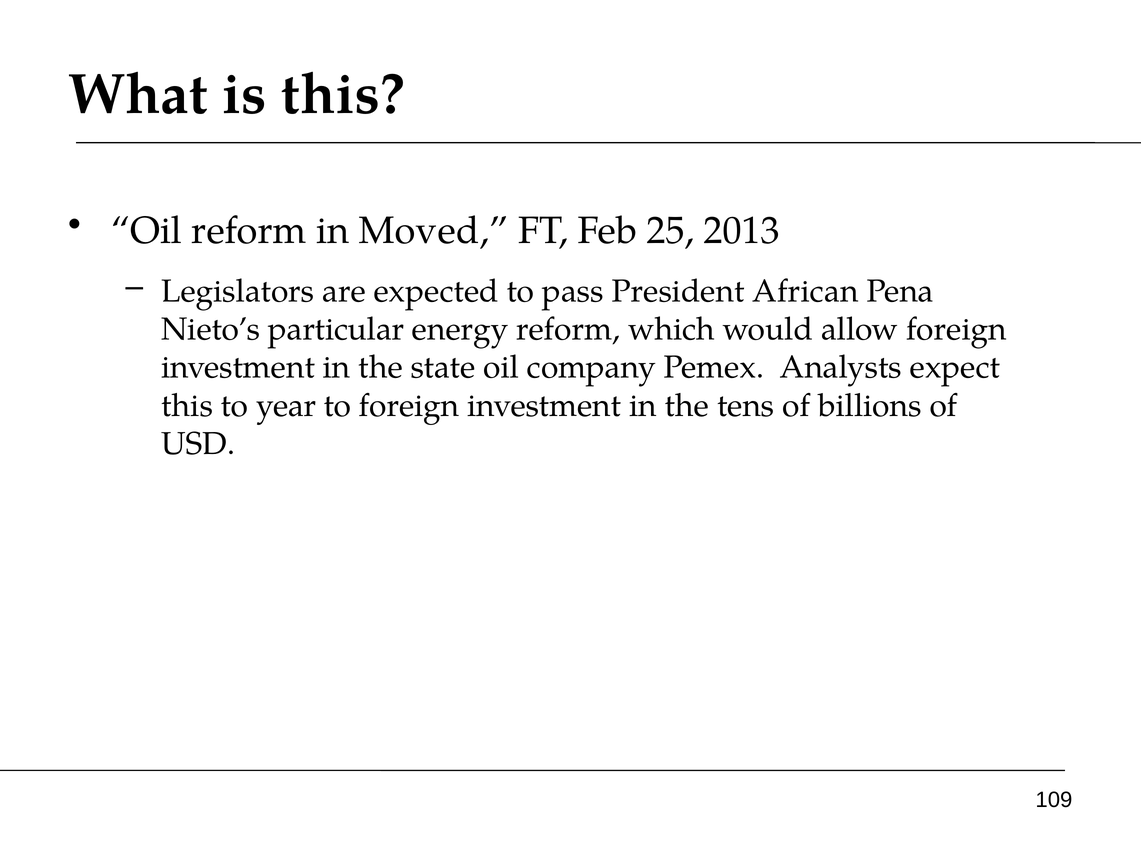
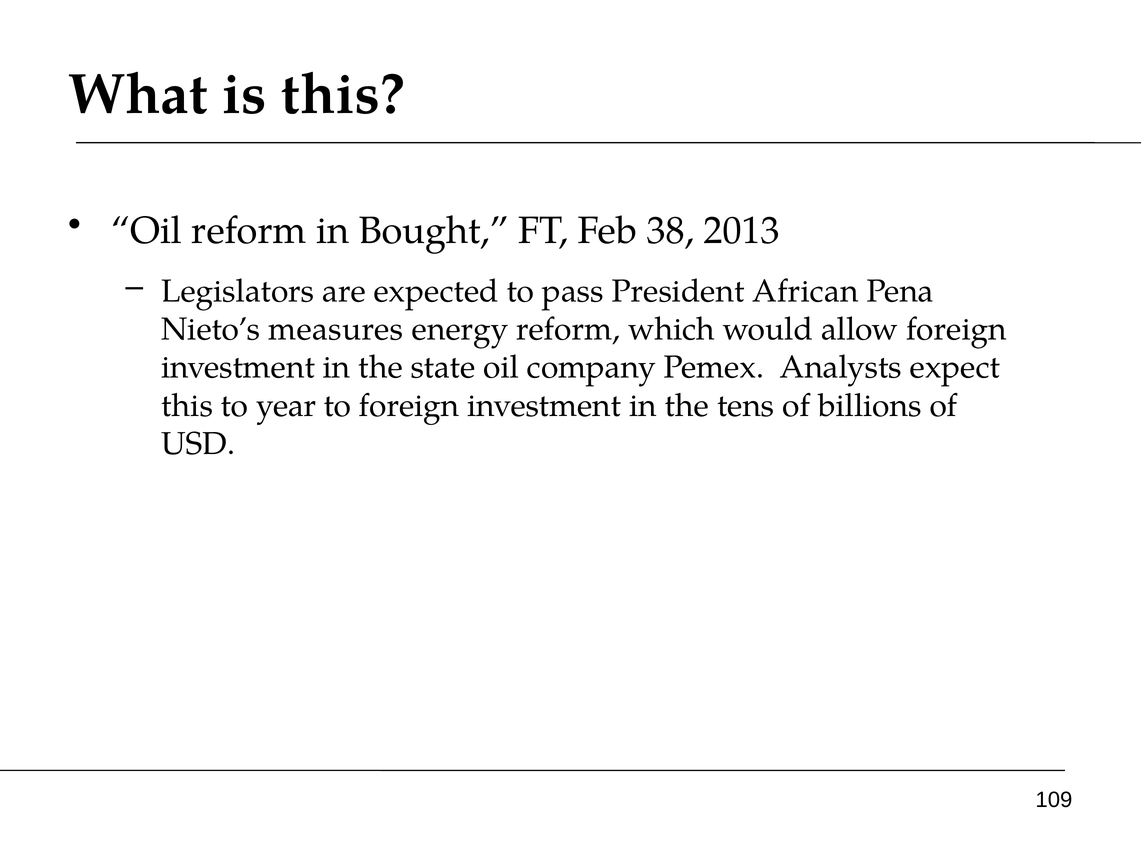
Moved: Moved -> Bought
25: 25 -> 38
particular: particular -> measures
